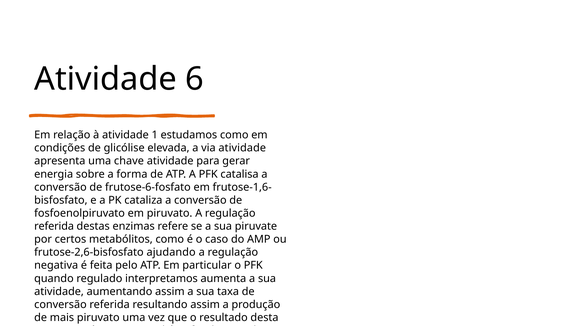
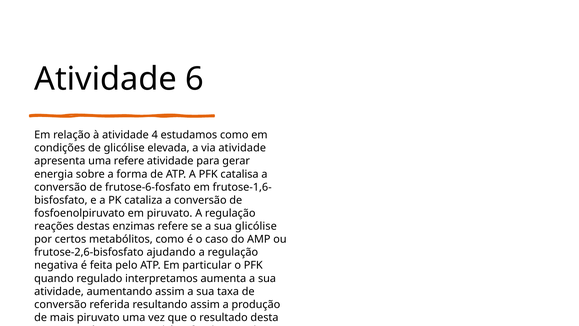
1: 1 -> 4
uma chave: chave -> refere
referida at (54, 226): referida -> reações
sua piruvate: piruvate -> glicólise
